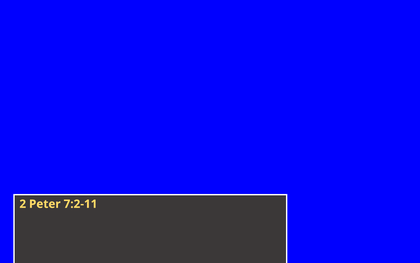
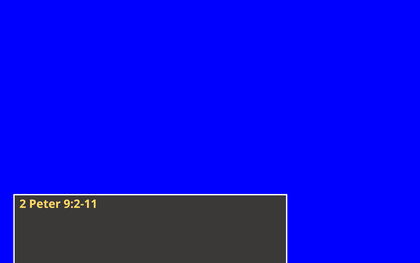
7:2-11: 7:2-11 -> 9:2-11
